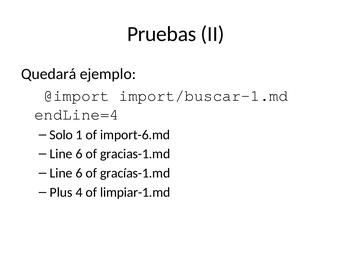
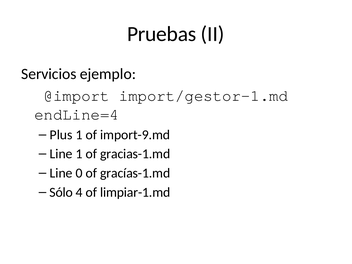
Quedará: Quedará -> Servicios
import/buscar-1.md: import/buscar-1.md -> import/gestor-1.md
Solo: Solo -> Plus
import-6.md: import-6.md -> import-9.md
6 at (79, 154): 6 -> 1
6 at (79, 173): 6 -> 0
Plus: Plus -> Sólo
